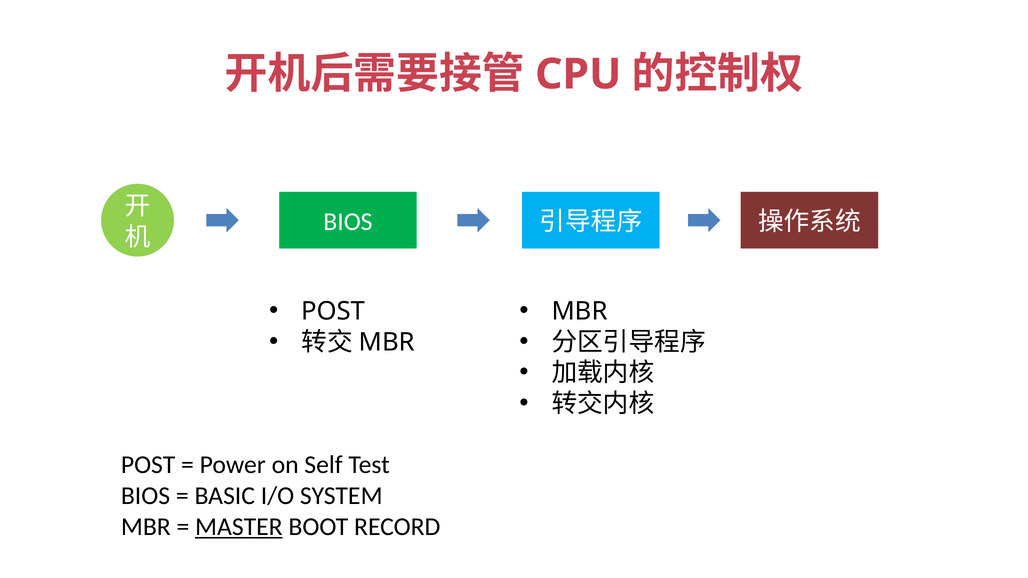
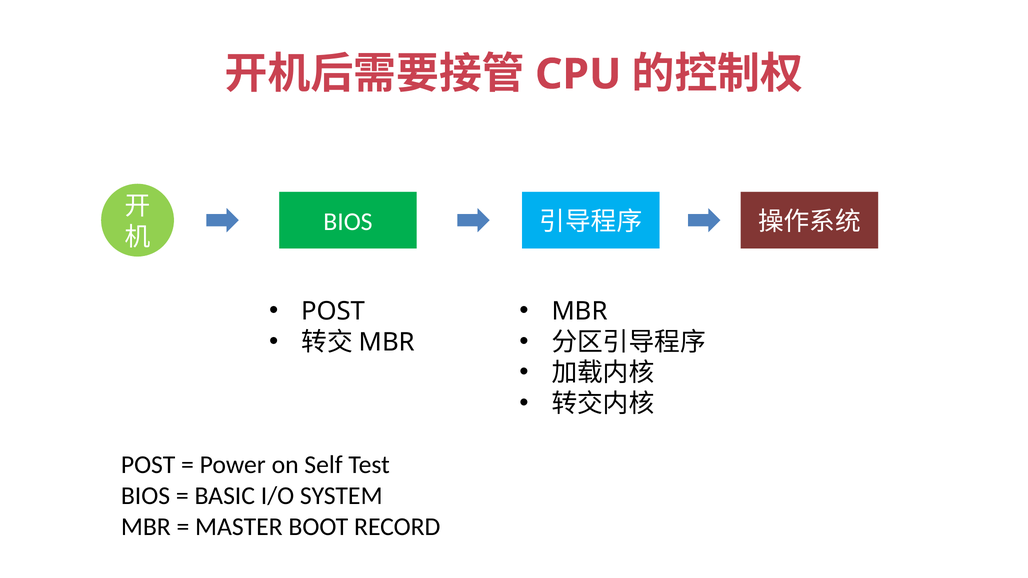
MASTER underline: present -> none
